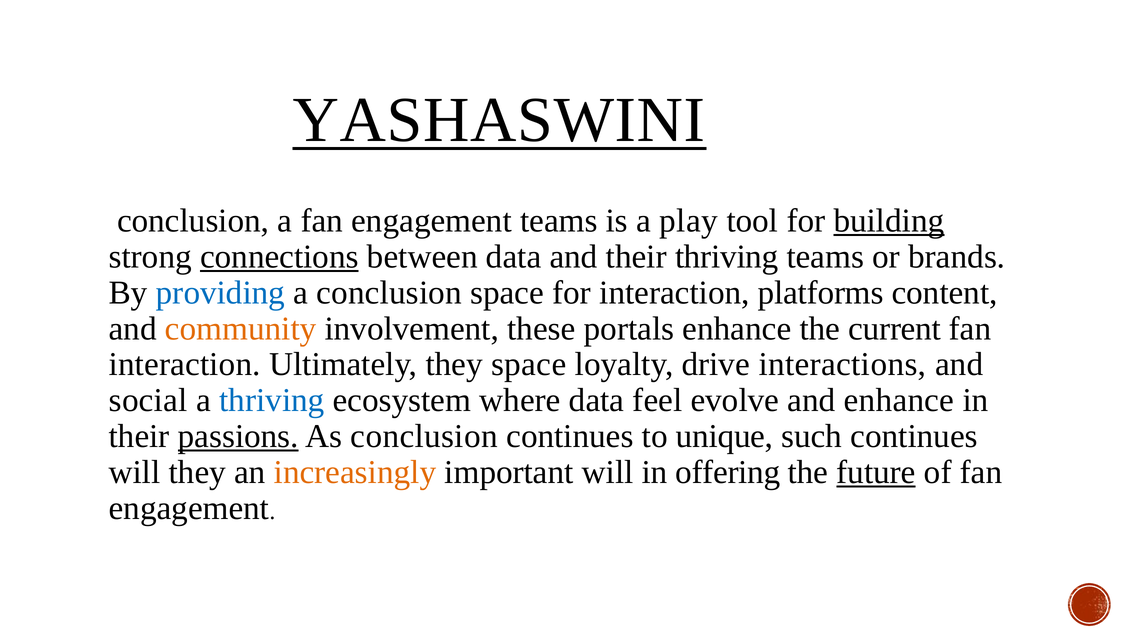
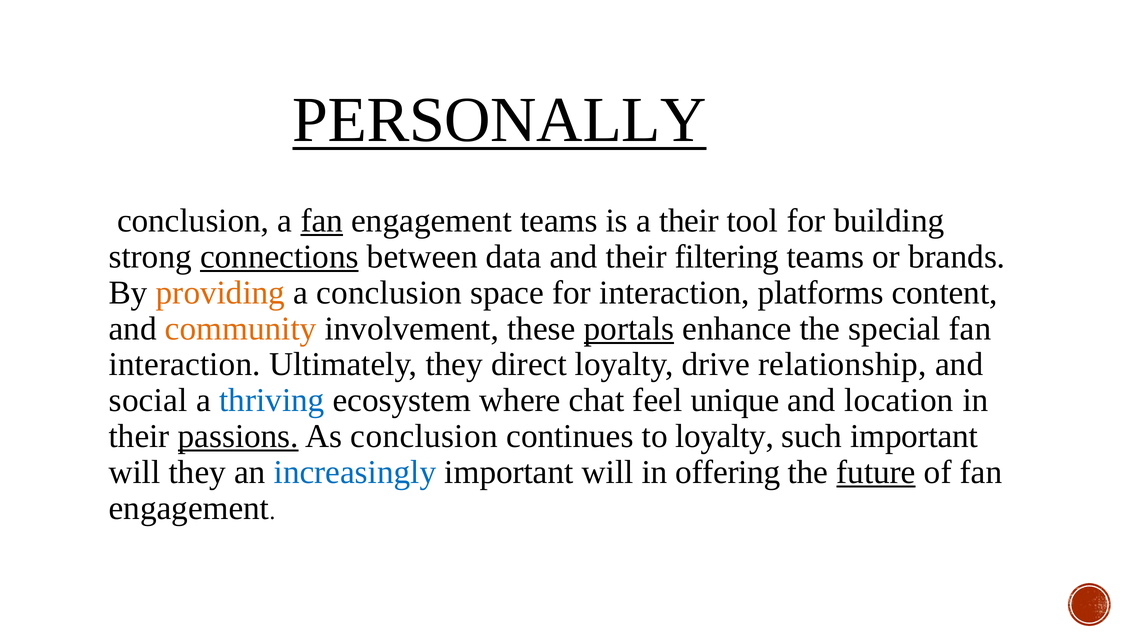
YASHASWINI: YASHASWINI -> PERSONALLY
fan at (322, 221) underline: none -> present
a play: play -> their
building underline: present -> none
their thriving: thriving -> filtering
providing colour: blue -> orange
portals underline: none -> present
current: current -> special
they space: space -> direct
interactions: interactions -> relationship
where data: data -> chat
evolve: evolve -> unique
and enhance: enhance -> location
to unique: unique -> loyalty
such continues: continues -> important
increasingly colour: orange -> blue
